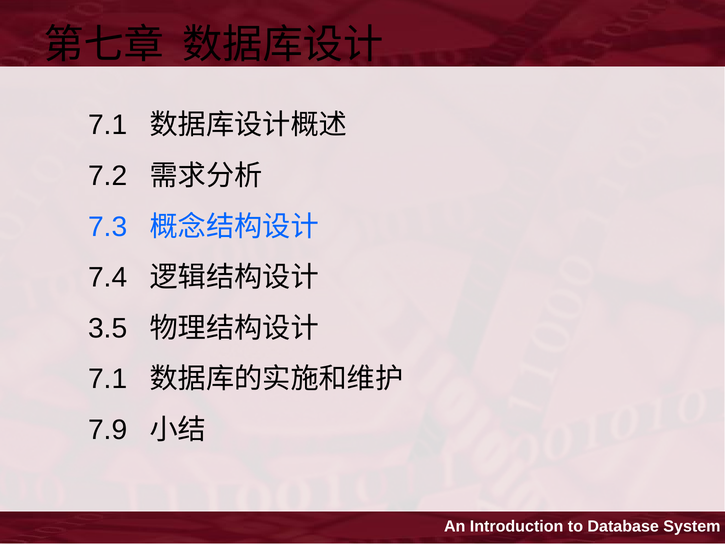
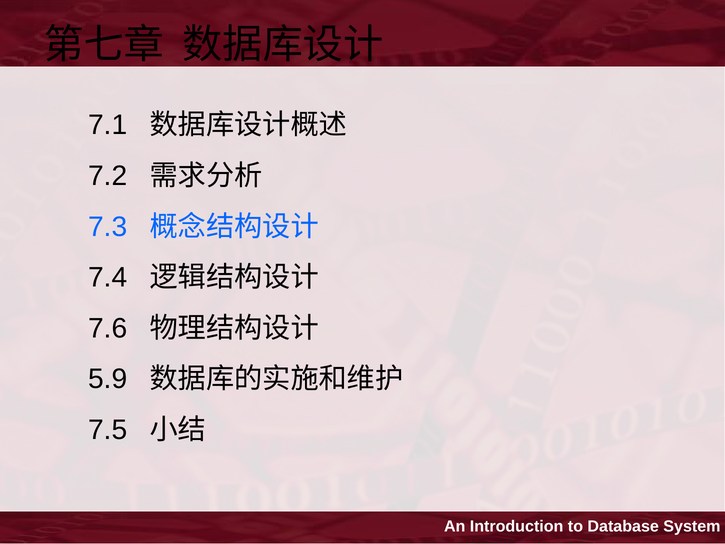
3.5: 3.5 -> 7.6
7.1 at (108, 379): 7.1 -> 5.9
7.9: 7.9 -> 7.5
